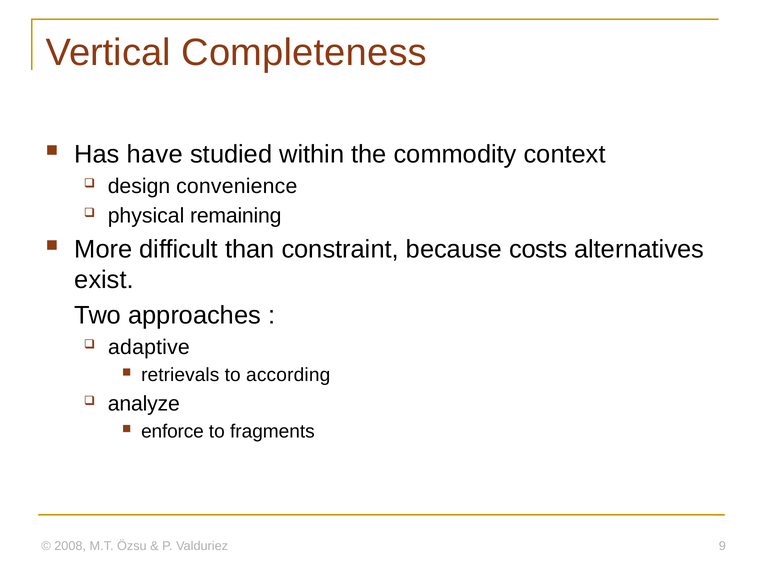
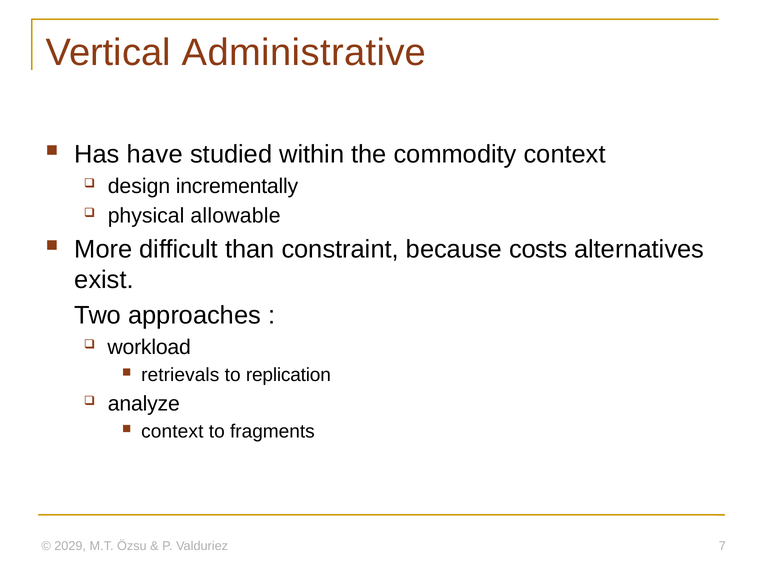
Completeness: Completeness -> Administrative
convenience: convenience -> incrementally
remaining: remaining -> allowable
adaptive: adaptive -> workload
according: according -> replication
enforce at (172, 432): enforce -> context
2008: 2008 -> 2029
9: 9 -> 7
